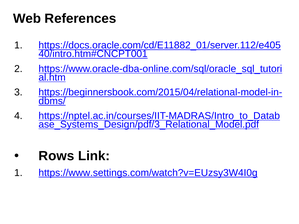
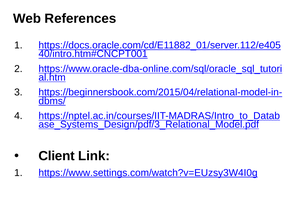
Rows: Rows -> Client
